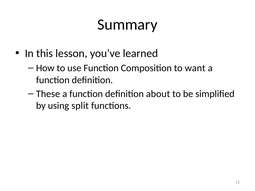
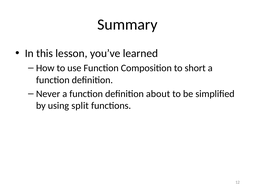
want: want -> short
These: These -> Never
